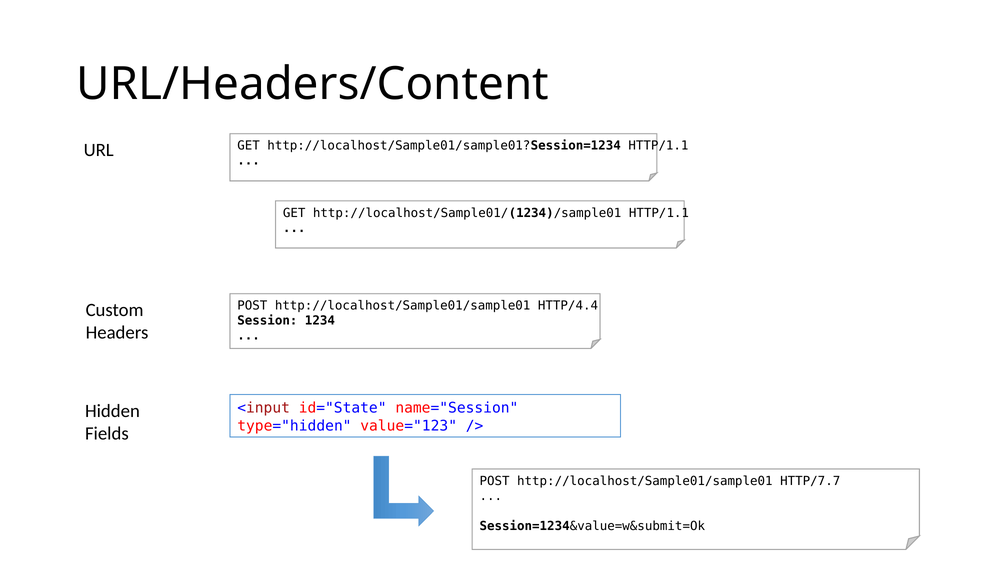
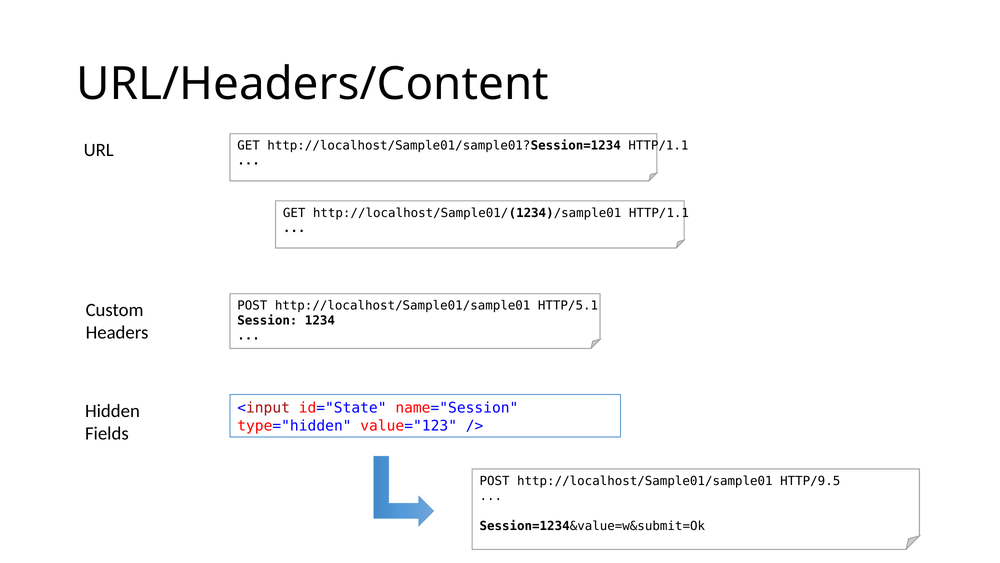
HTTP/4.4: HTTP/4.4 -> HTTP/5.1
HTTP/7.7: HTTP/7.7 -> HTTP/9.5
